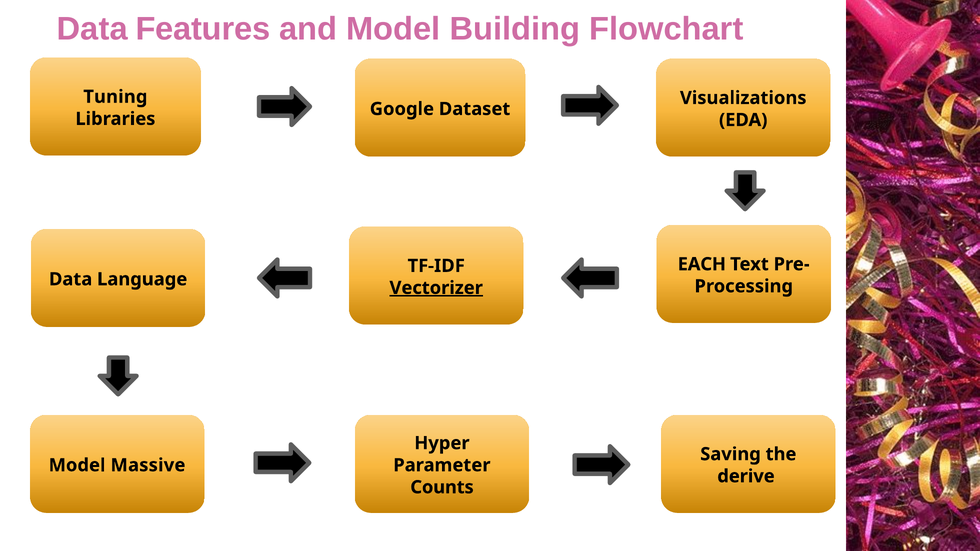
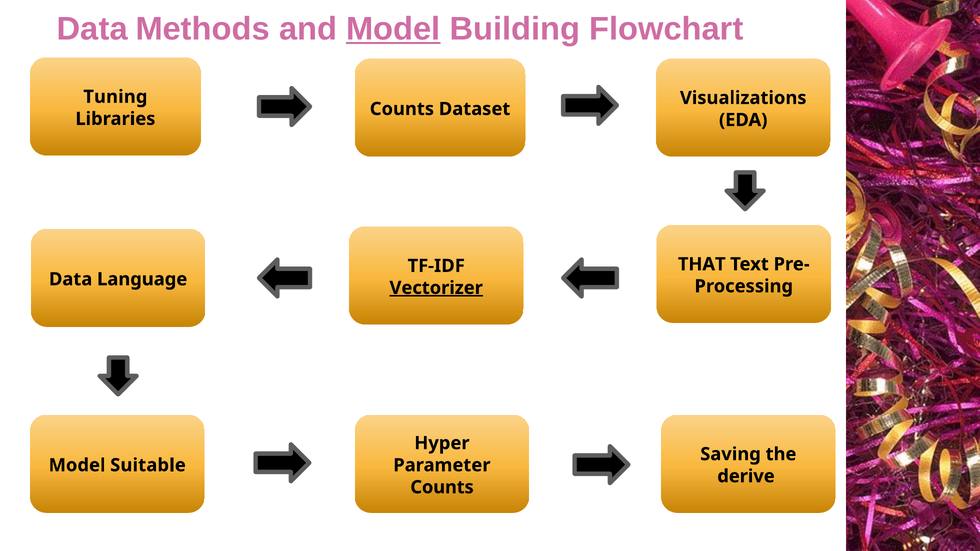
Features: Features -> Methods
Model at (393, 29) underline: none -> present
Google at (402, 109): Google -> Counts
EACH: EACH -> THAT
Massive: Massive -> Suitable
